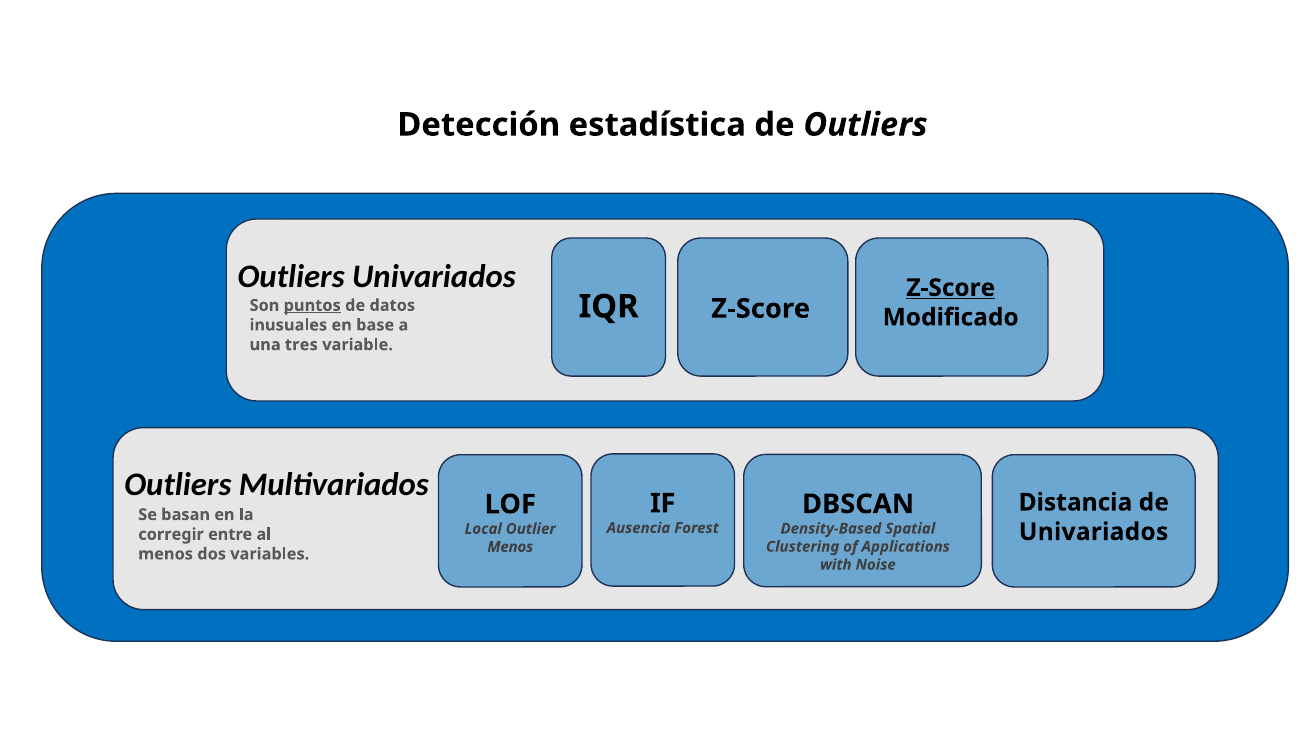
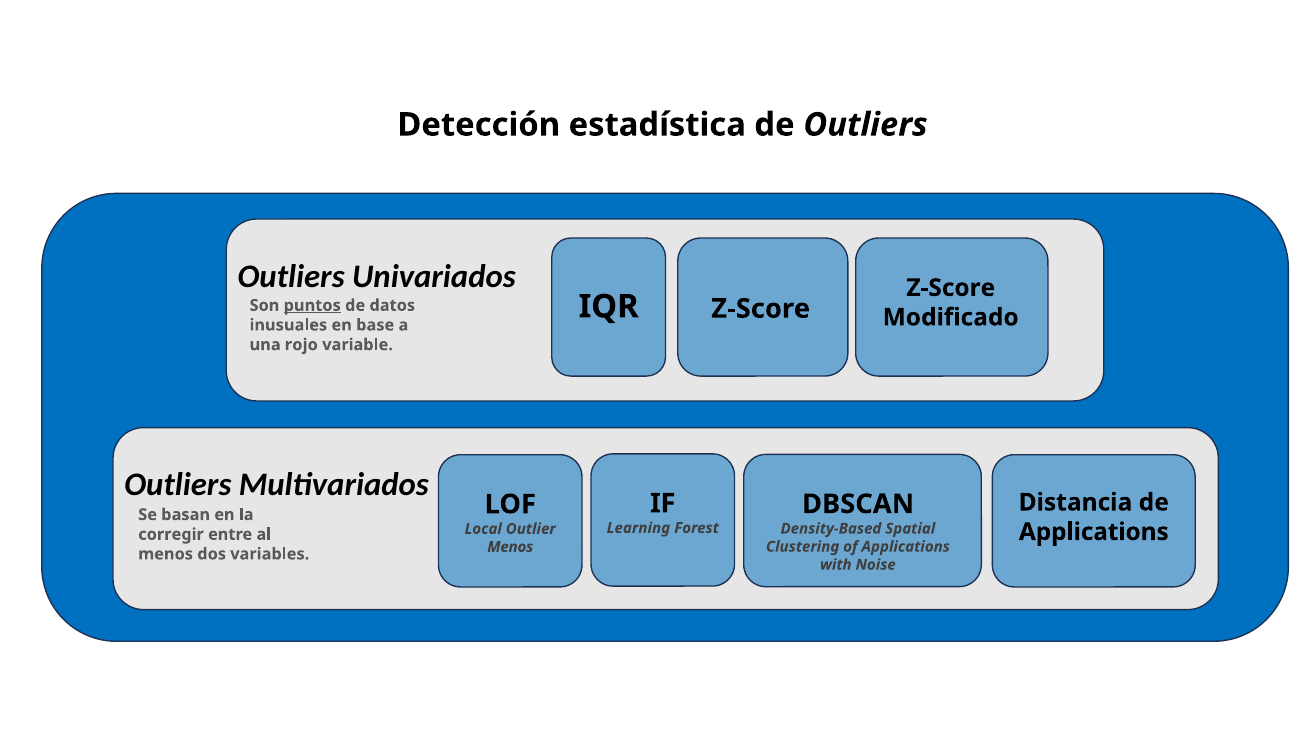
Z-Score at (951, 288) underline: present -> none
tres: tres -> rojo
Ausencia: Ausencia -> Learning
Univariados at (1094, 532): Univariados -> Applications
